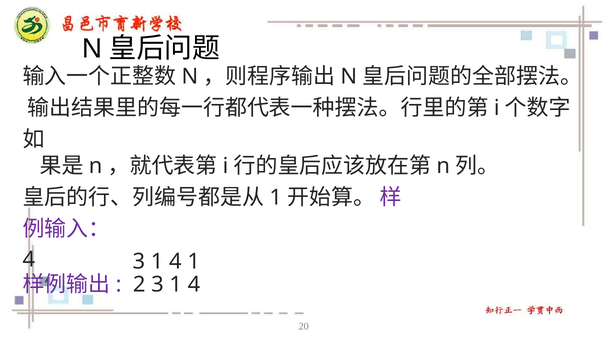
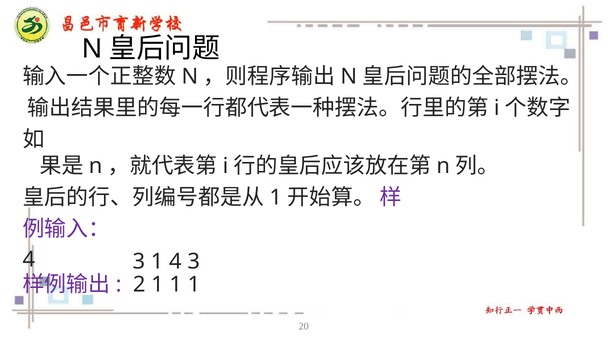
4 1: 1 -> 3
2 3: 3 -> 1
4 at (194, 285): 4 -> 1
